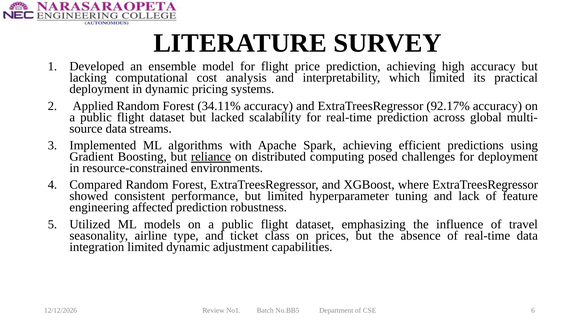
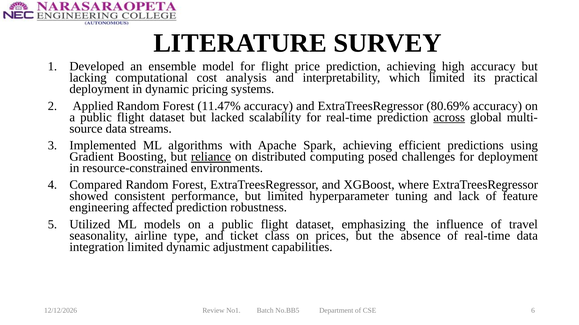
34.11%: 34.11% -> 11.47%
92.17%: 92.17% -> 80.69%
across underline: none -> present
